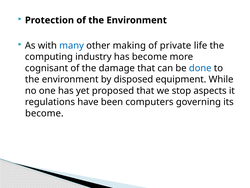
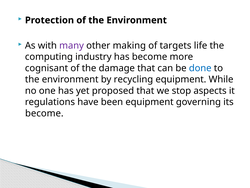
many colour: blue -> purple
private: private -> targets
disposed: disposed -> recycling
been computers: computers -> equipment
